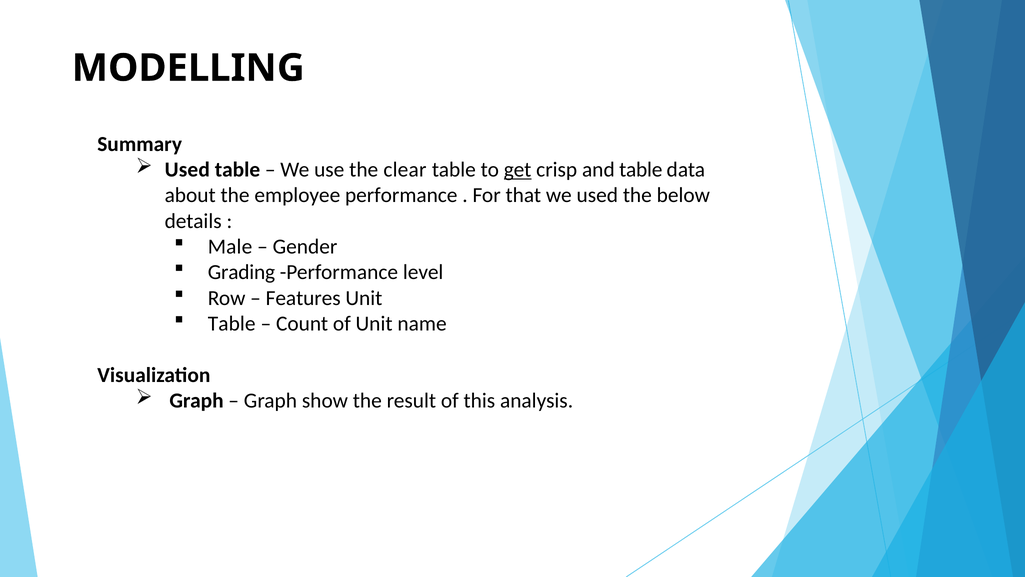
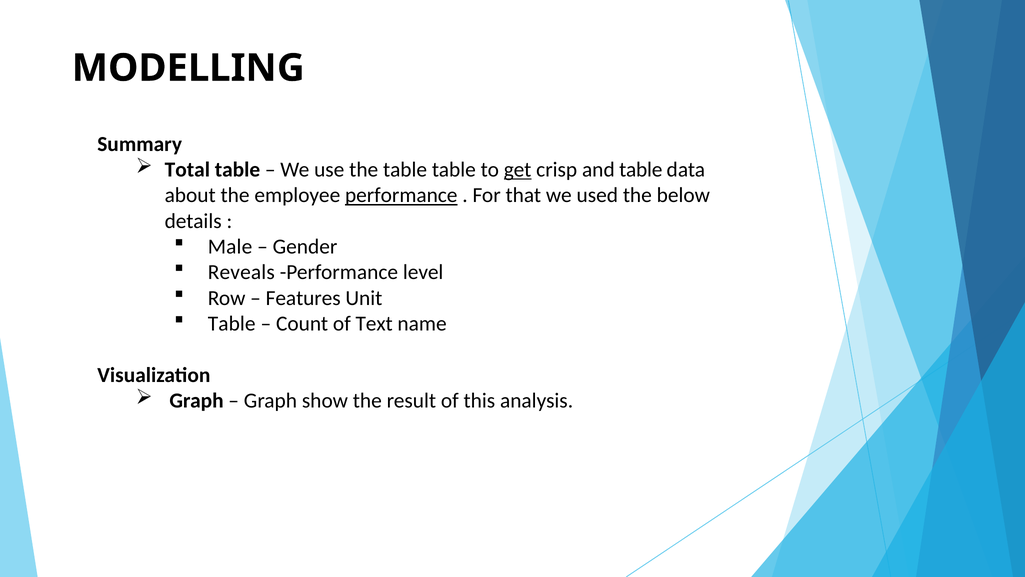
Used at (187, 170): Used -> Total
the clear: clear -> table
performance at (401, 195) underline: none -> present
Grading: Grading -> Reveals
of Unit: Unit -> Text
